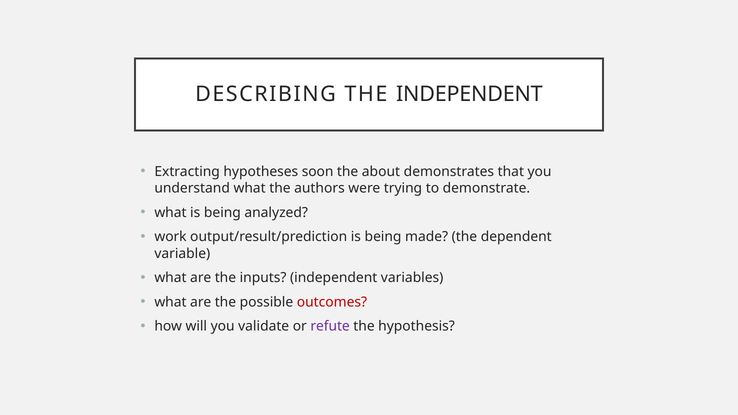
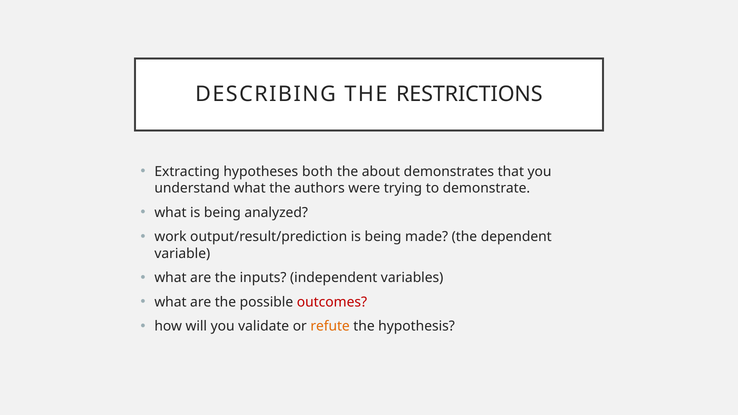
THE INDEPENDENT: INDEPENDENT -> RESTRICTIONS
soon: soon -> both
refute colour: purple -> orange
